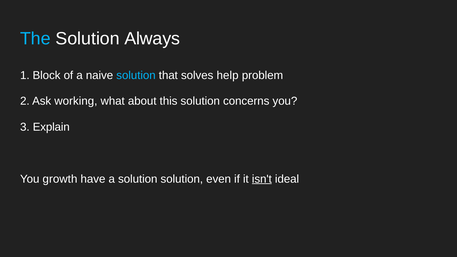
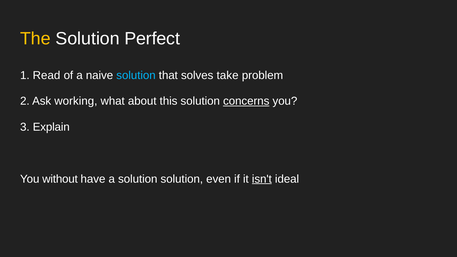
The colour: light blue -> yellow
Always: Always -> Perfect
Block: Block -> Read
help: help -> take
concerns underline: none -> present
growth: growth -> without
